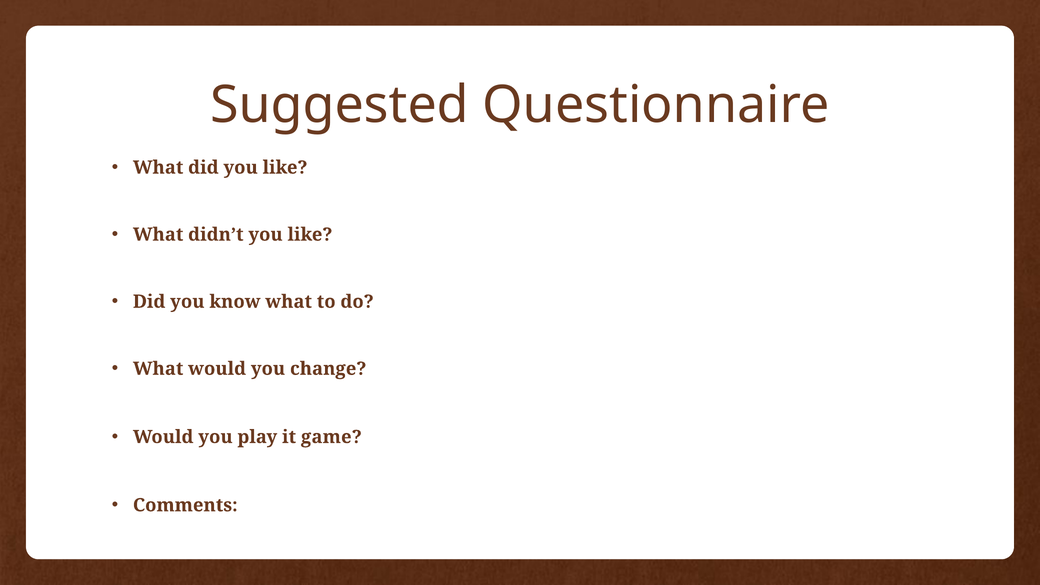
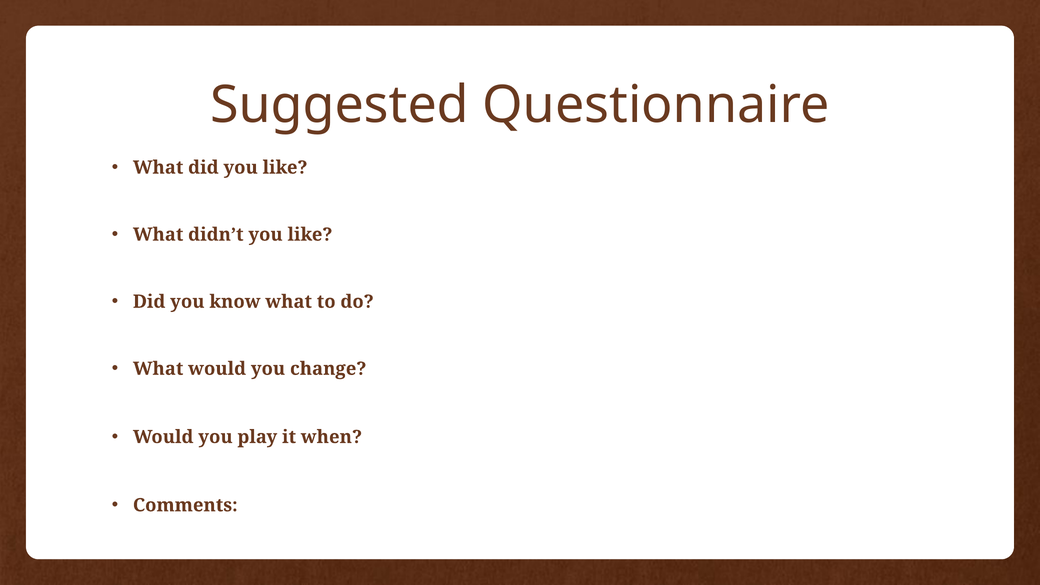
game: game -> when
